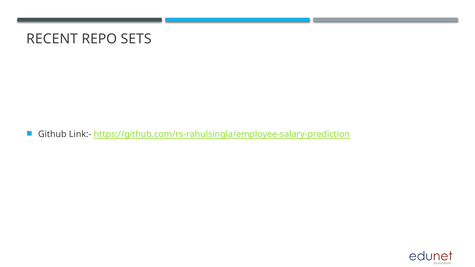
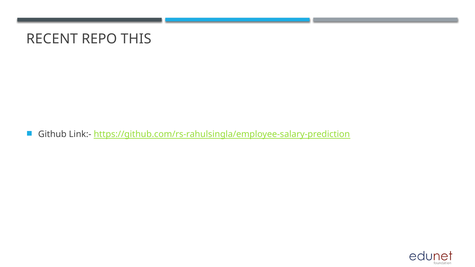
SETS: SETS -> THIS
